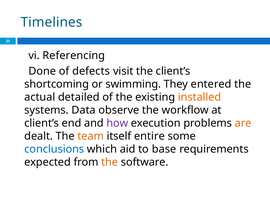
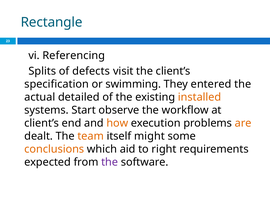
Timelines: Timelines -> Rectangle
Done: Done -> Splits
shortcoming: shortcoming -> specification
Data: Data -> Start
how colour: purple -> orange
entire: entire -> might
conclusions colour: blue -> orange
base: base -> right
the at (110, 163) colour: orange -> purple
